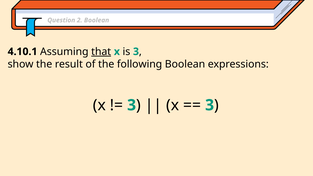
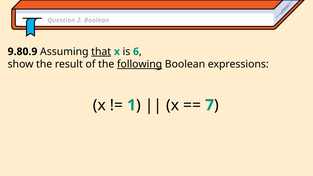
4.10.1: 4.10.1 -> 9.80.9
is 3: 3 -> 6
following underline: none -> present
3 at (132, 105): 3 -> 1
3 at (210, 105): 3 -> 7
